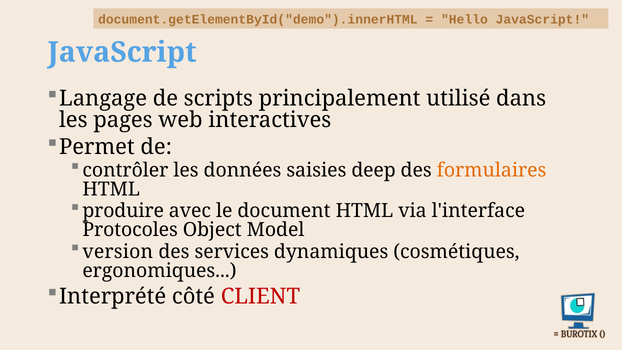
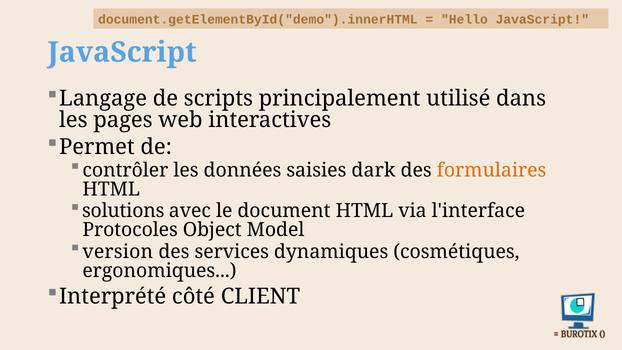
deep: deep -> dark
produire: produire -> solutions
CLIENT colour: red -> black
